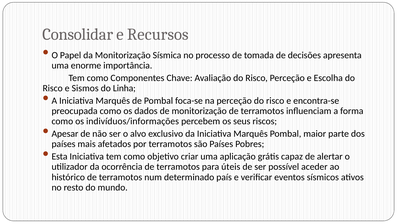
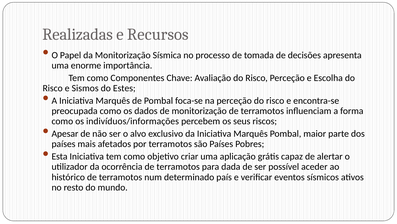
Consolidar: Consolidar -> Realizadas
Linha: Linha -> Estes
úteis: úteis -> dada
